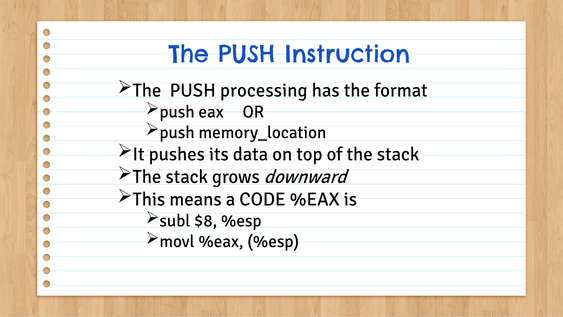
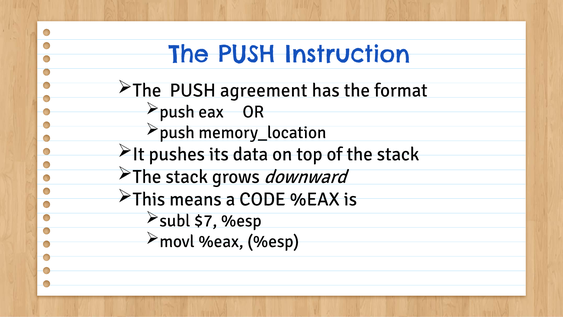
processing: processing -> agreement
$8: $8 -> $7
